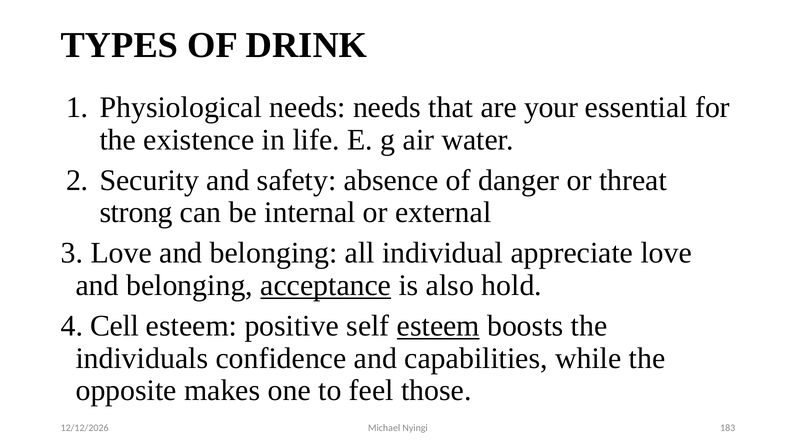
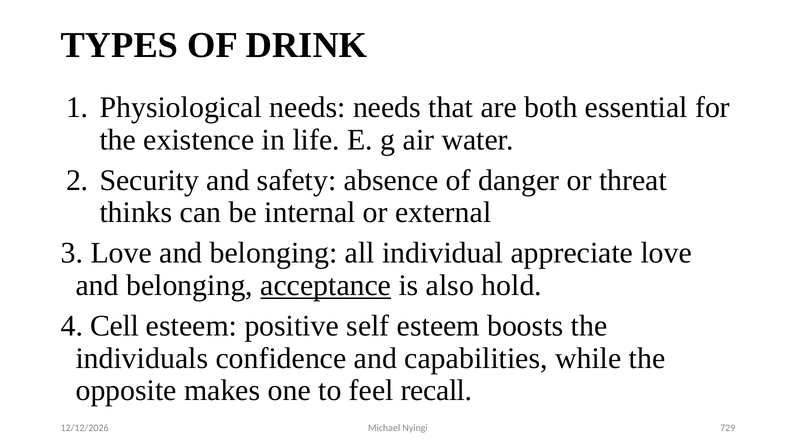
your: your -> both
strong: strong -> thinks
esteem at (438, 326) underline: present -> none
those: those -> recall
183: 183 -> 729
